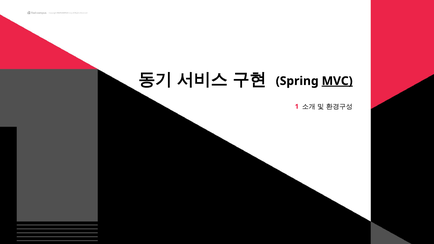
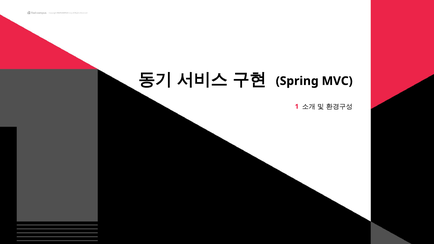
MVC underline: present -> none
